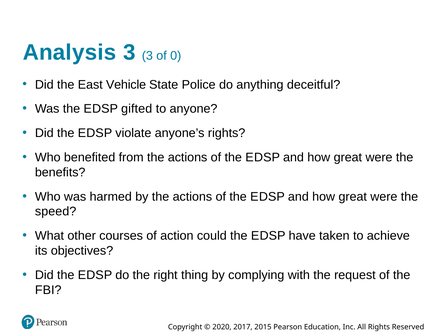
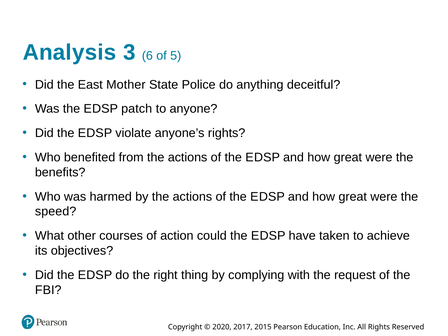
3 3: 3 -> 6
0: 0 -> 5
Vehicle: Vehicle -> Mother
gifted: gifted -> patch
